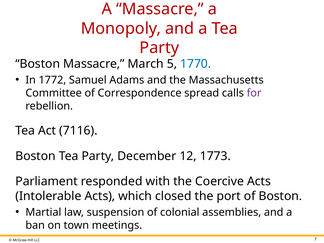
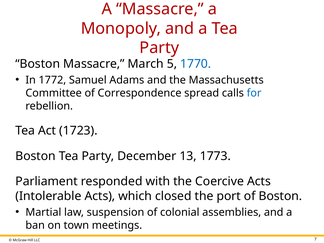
for colour: purple -> blue
7116: 7116 -> 1723
12: 12 -> 13
